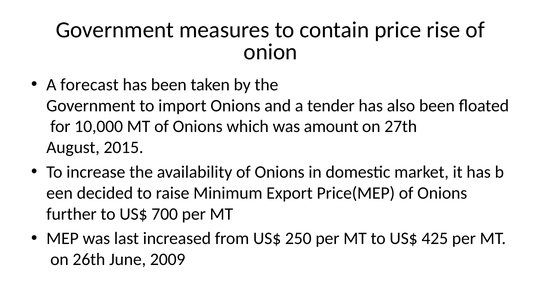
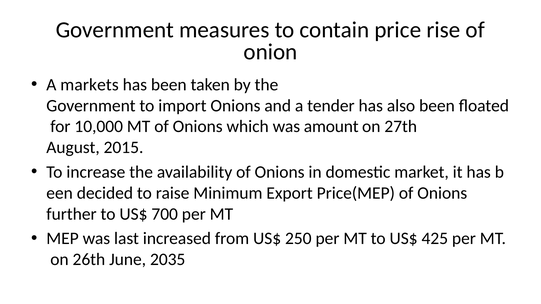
forecast: forecast -> markets
2009: 2009 -> 2035
